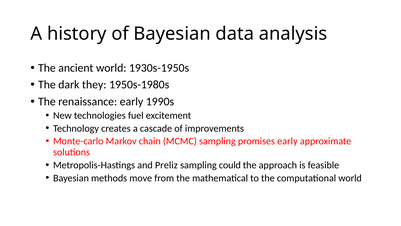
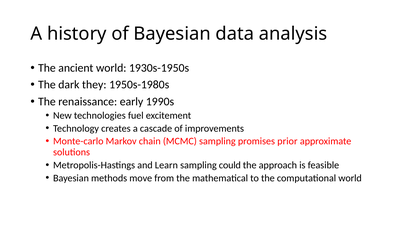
promises early: early -> prior
Preliz: Preliz -> Learn
